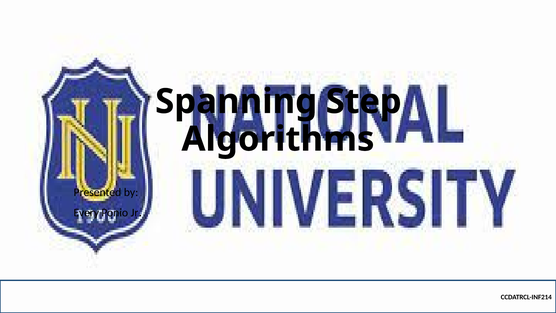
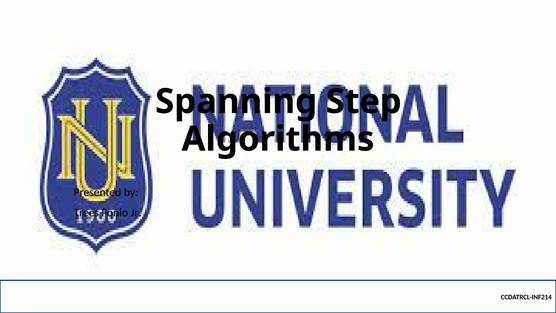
Every: Every -> Trees
